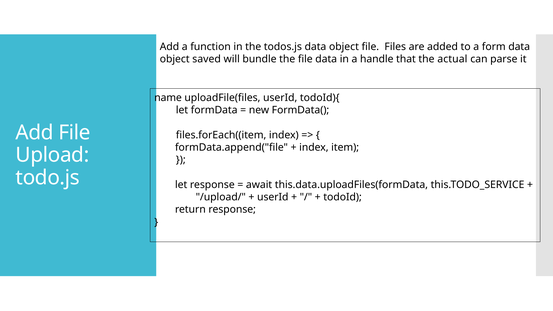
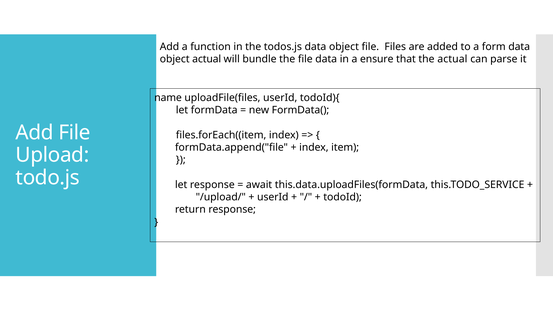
object saved: saved -> actual
handle: handle -> ensure
